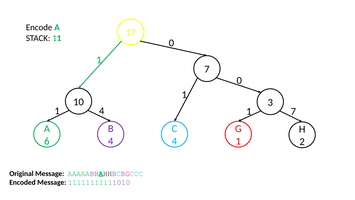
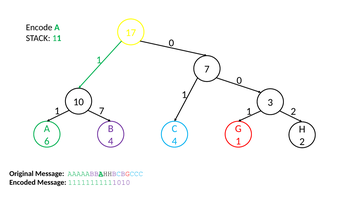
1 4: 4 -> 7
1 7: 7 -> 2
